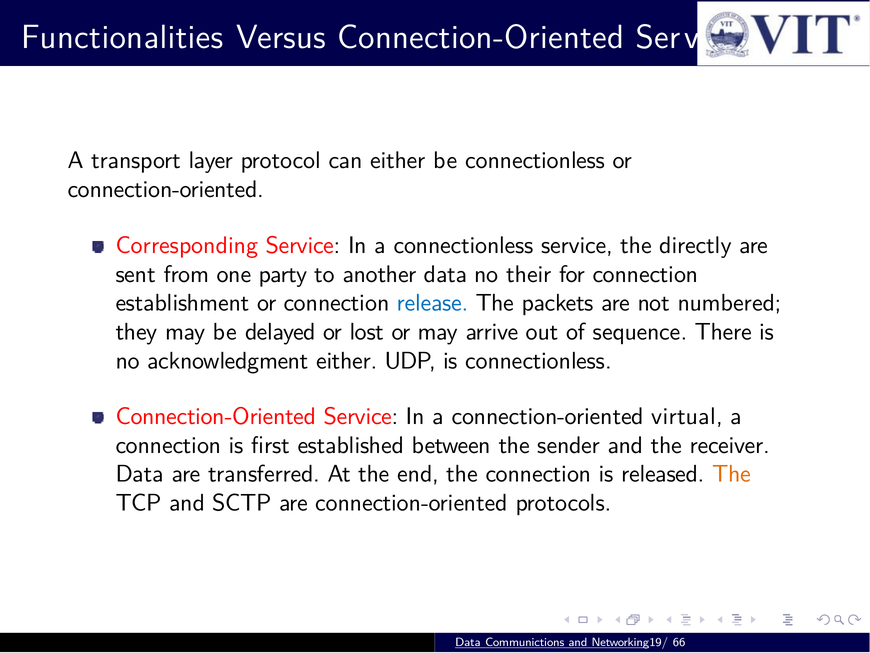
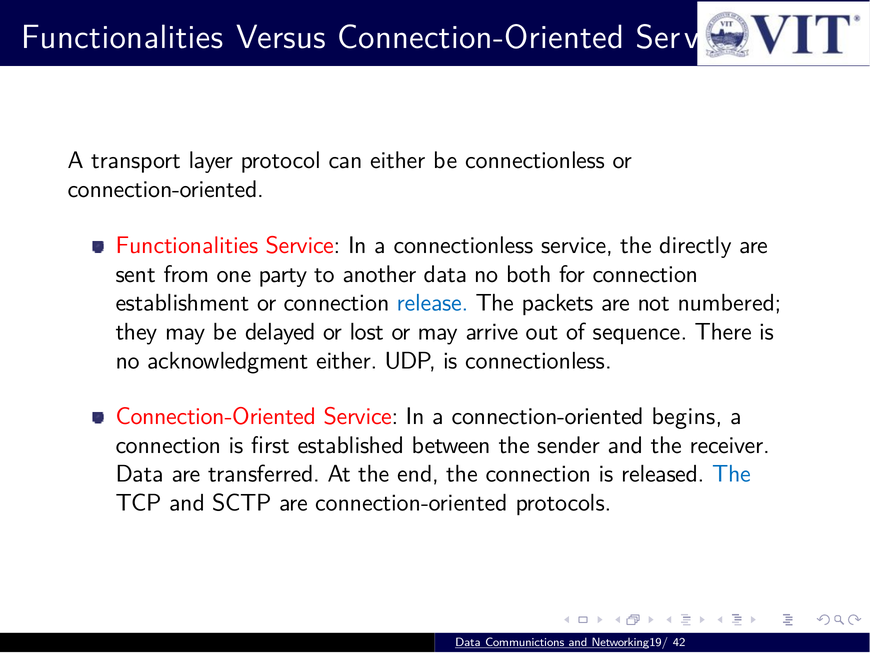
Corresponding at (187, 245): Corresponding -> Functionalities
their: their -> both
virtual: virtual -> begins
The at (731, 474) colour: orange -> blue
66: 66 -> 42
